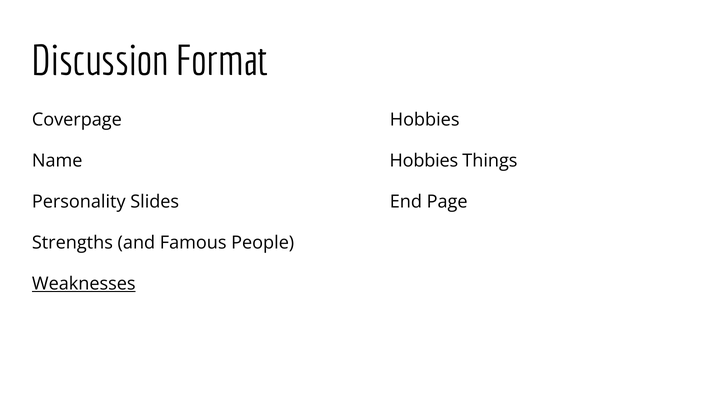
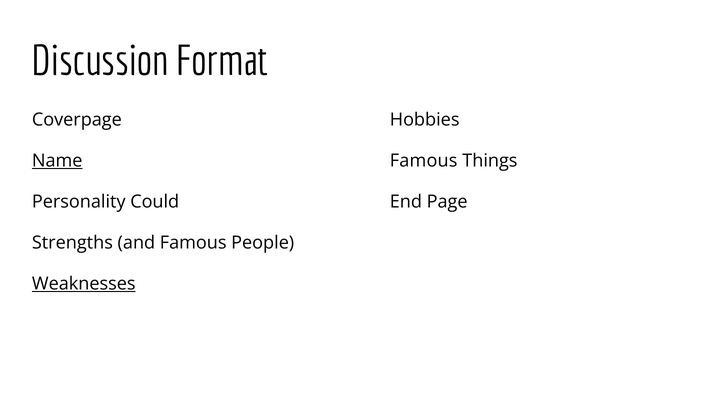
Name underline: none -> present
Hobbies at (424, 161): Hobbies -> Famous
Slides: Slides -> Could
